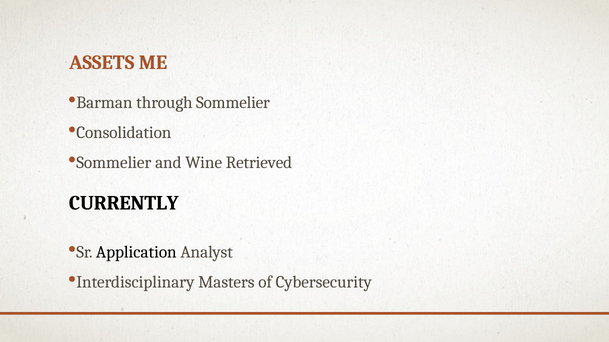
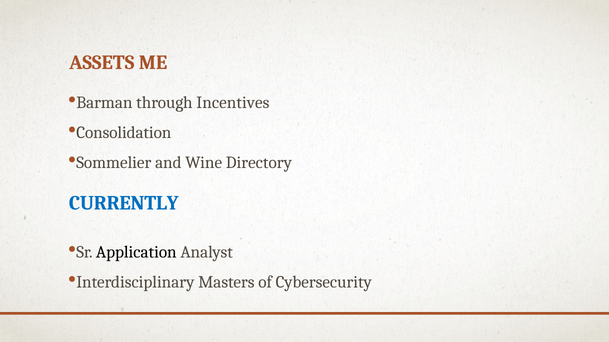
through Sommelier: Sommelier -> Incentives
Retrieved: Retrieved -> Directory
CURRENTLY colour: black -> blue
